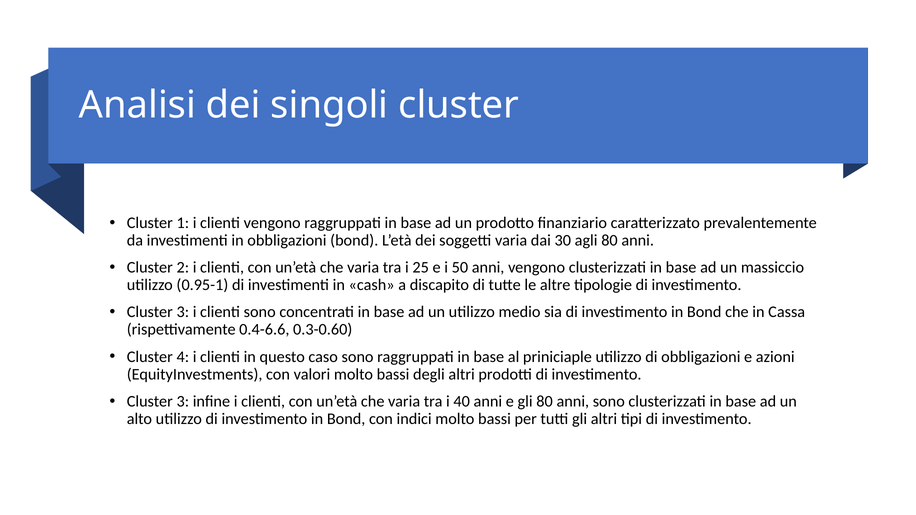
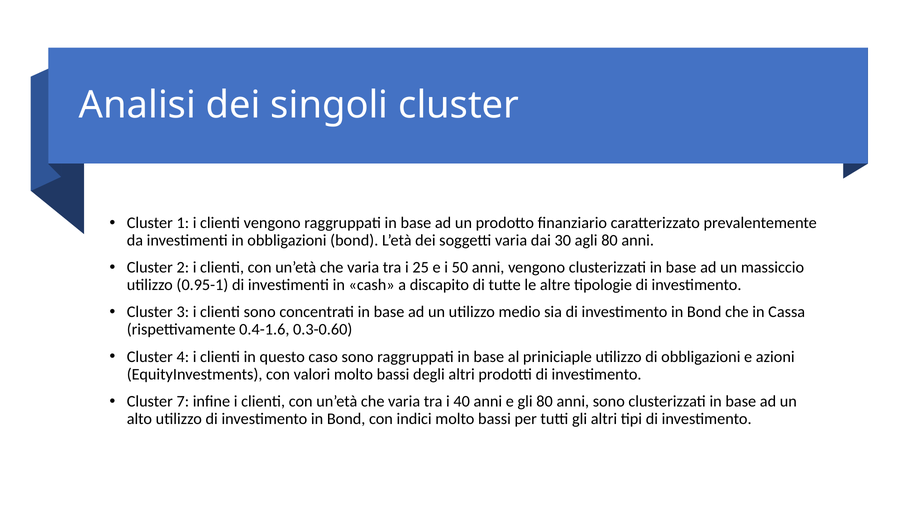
0.4-6.6: 0.4-6.6 -> 0.4-1.6
3 at (183, 402): 3 -> 7
